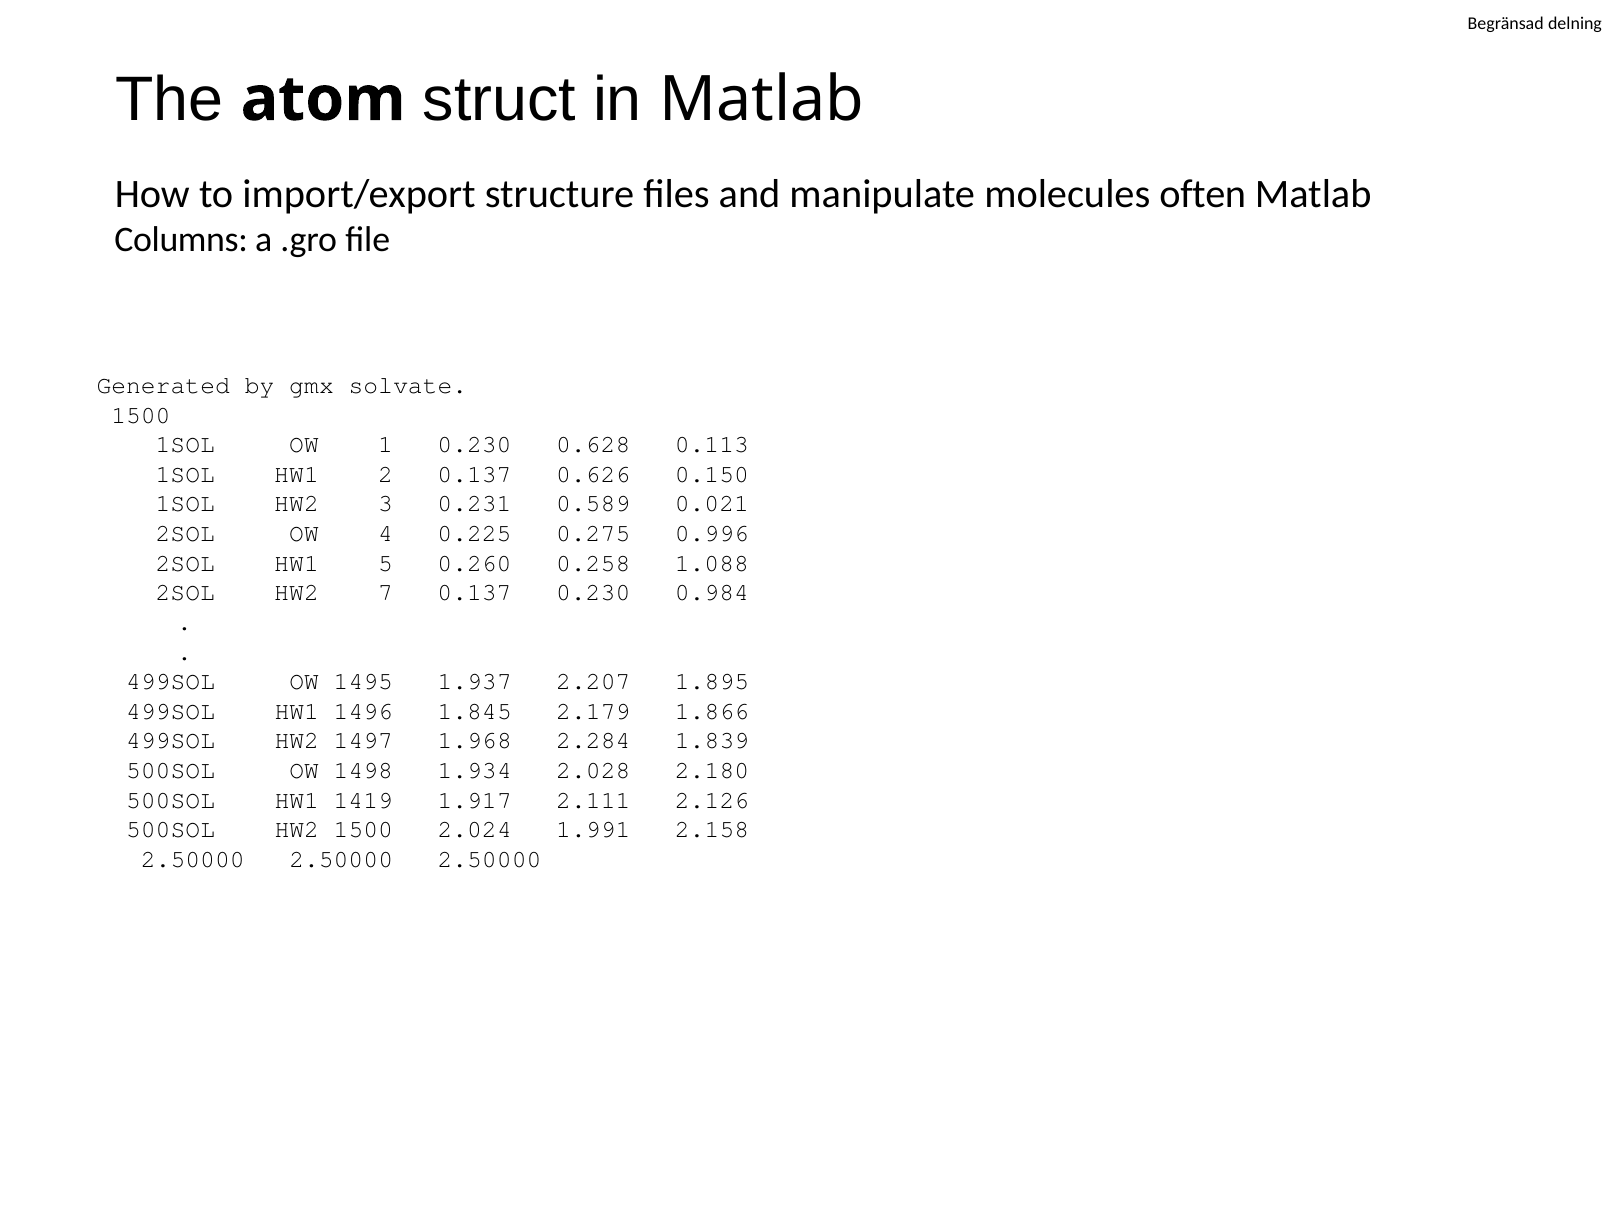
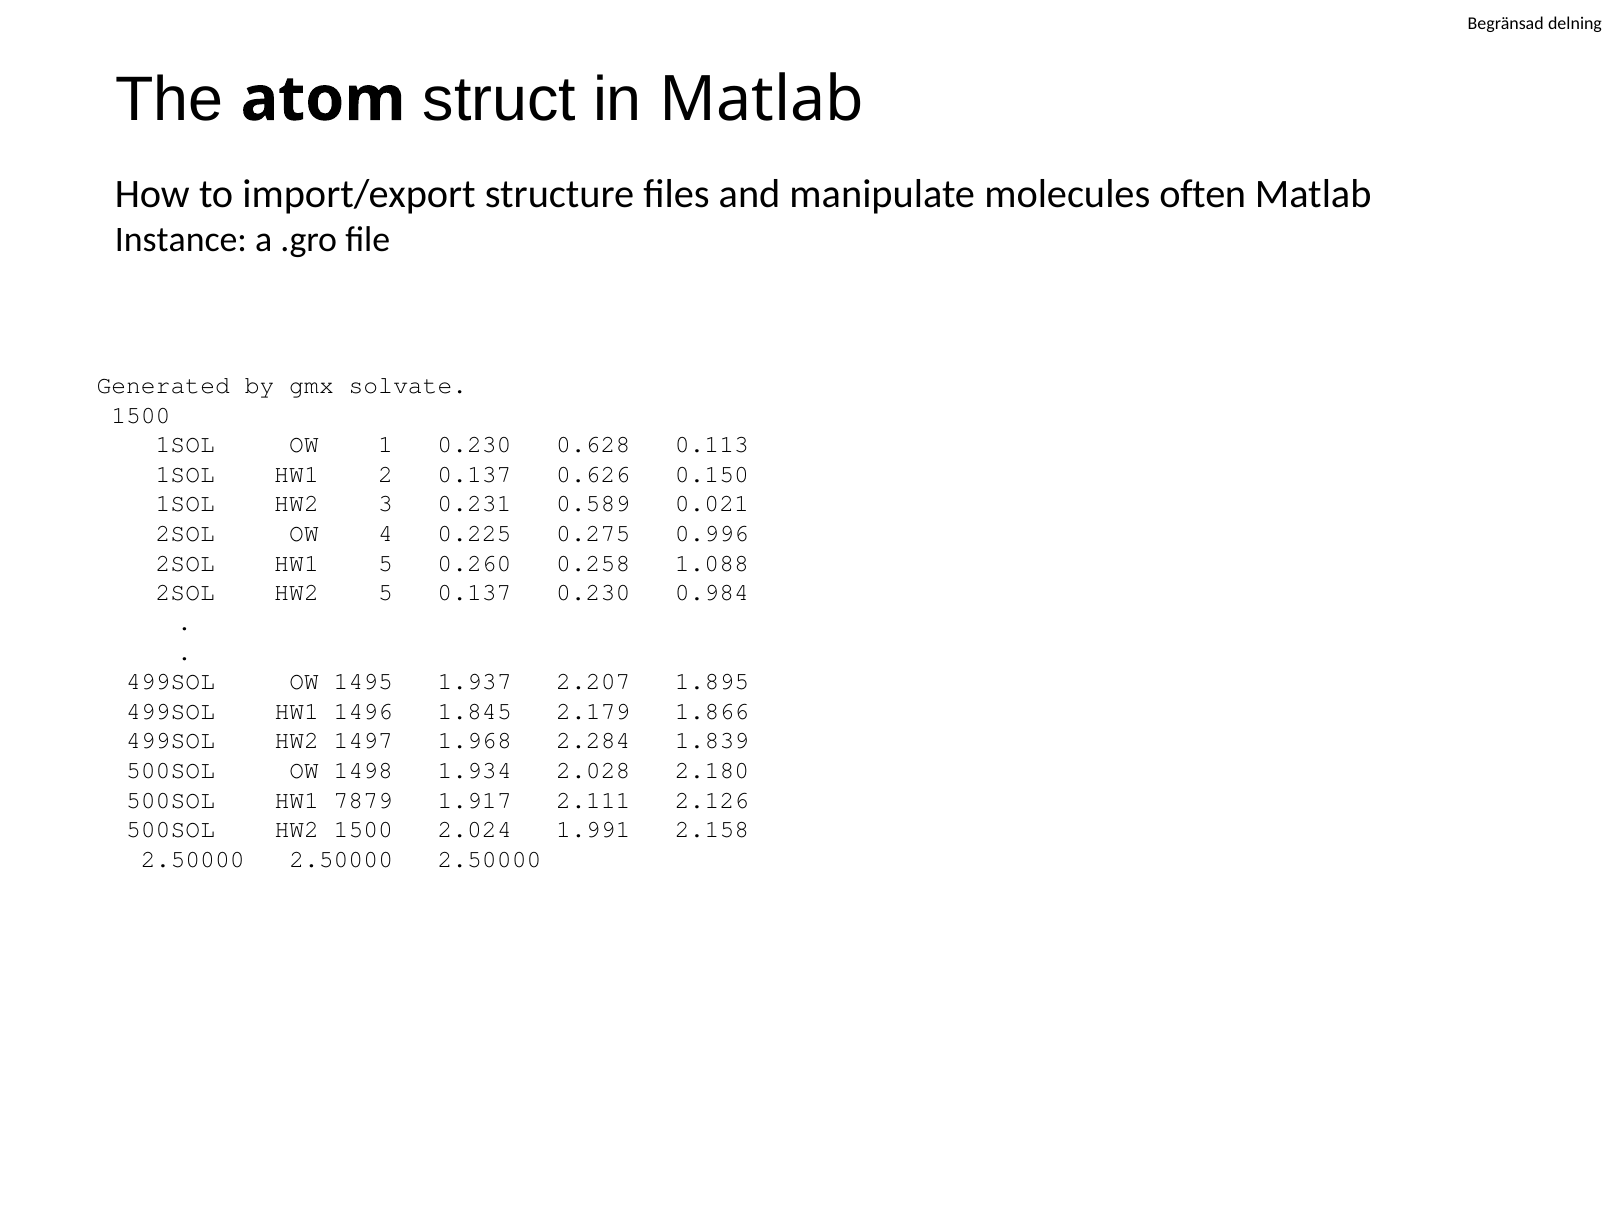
Columns: Columns -> Instance
HW2 7: 7 -> 5
1419: 1419 -> 7879
